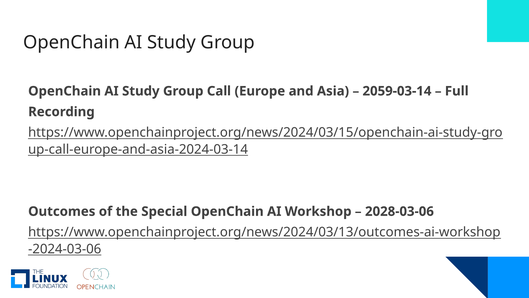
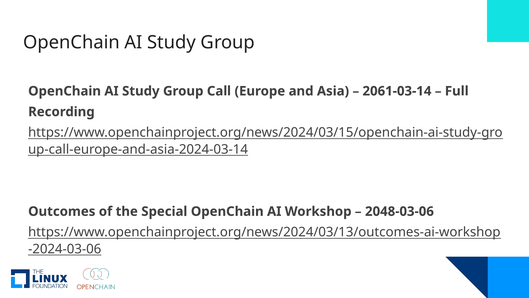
2059-03-14: 2059-03-14 -> 2061-03-14
2028-03-06: 2028-03-06 -> 2048-03-06
